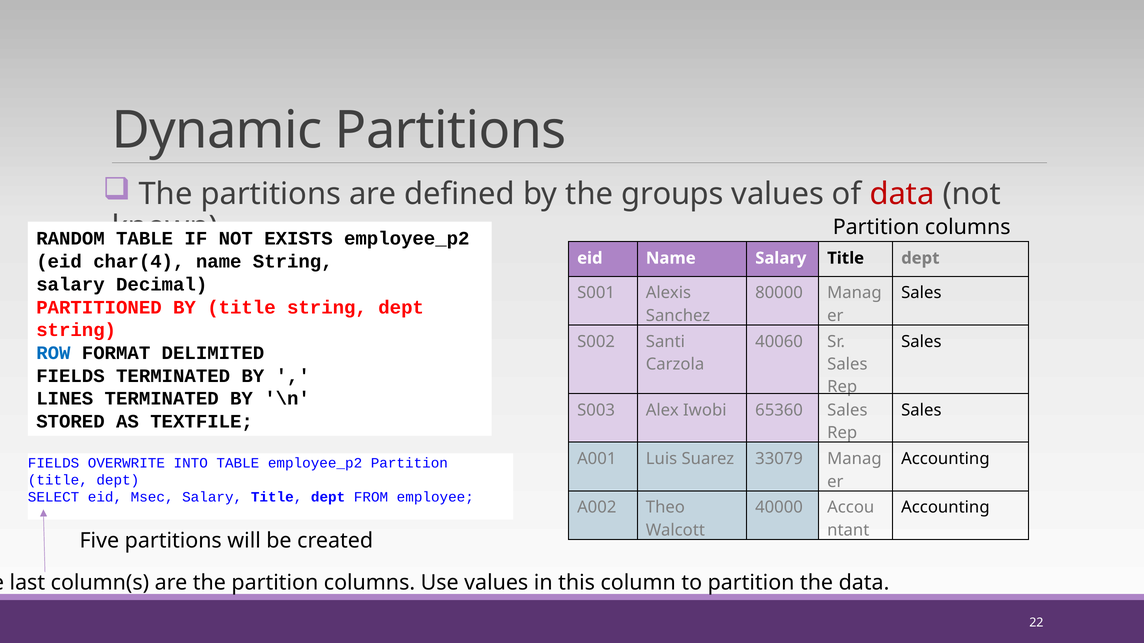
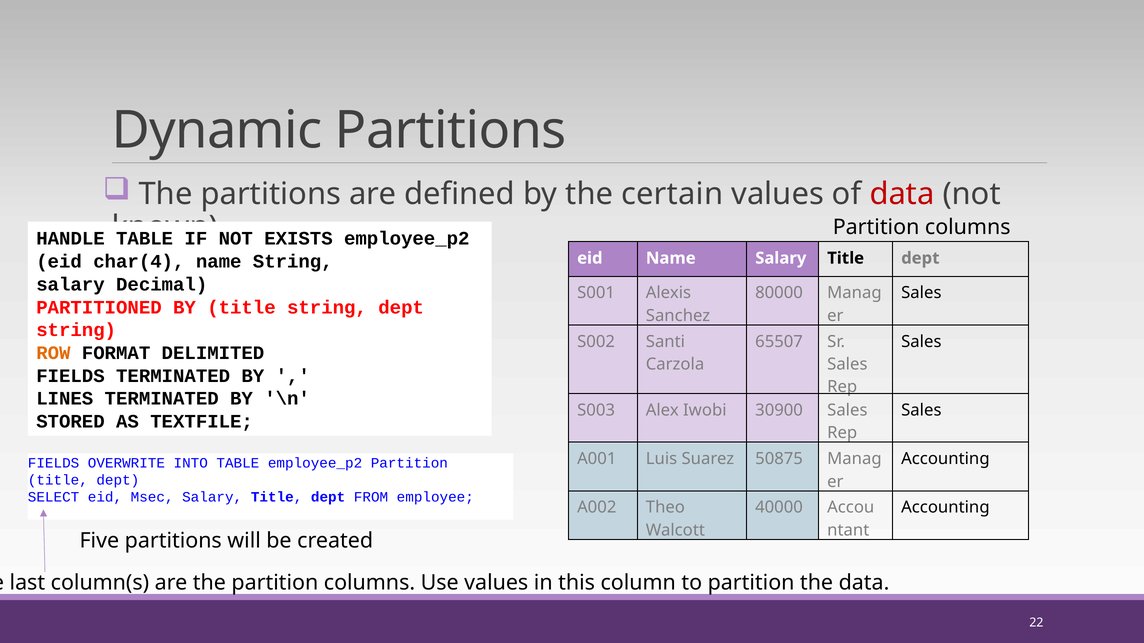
groups: groups -> certain
RANDOM: RANDOM -> HANDLE
40060: 40060 -> 65507
ROW colour: blue -> orange
65360: 65360 -> 30900
33079: 33079 -> 50875
